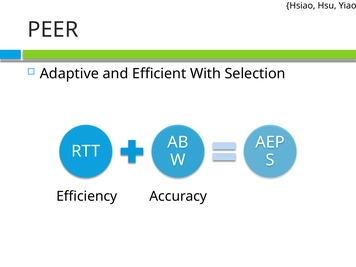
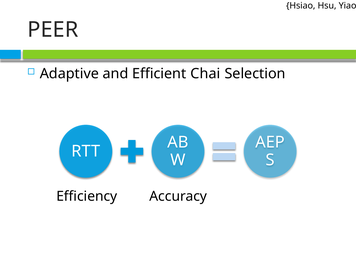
With: With -> Chai
